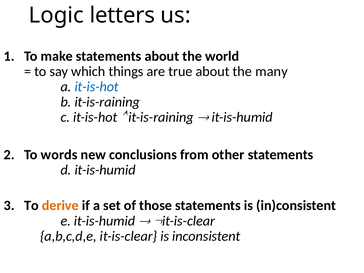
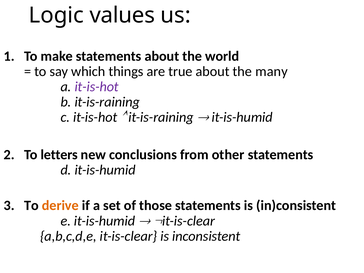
letters: letters -> values
it-is-hot at (97, 87) colour: blue -> purple
words: words -> letters
